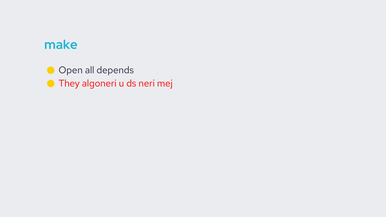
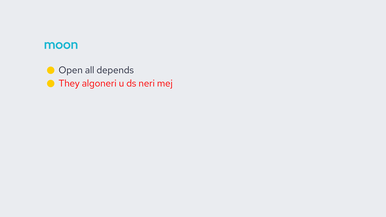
make: make -> moon
